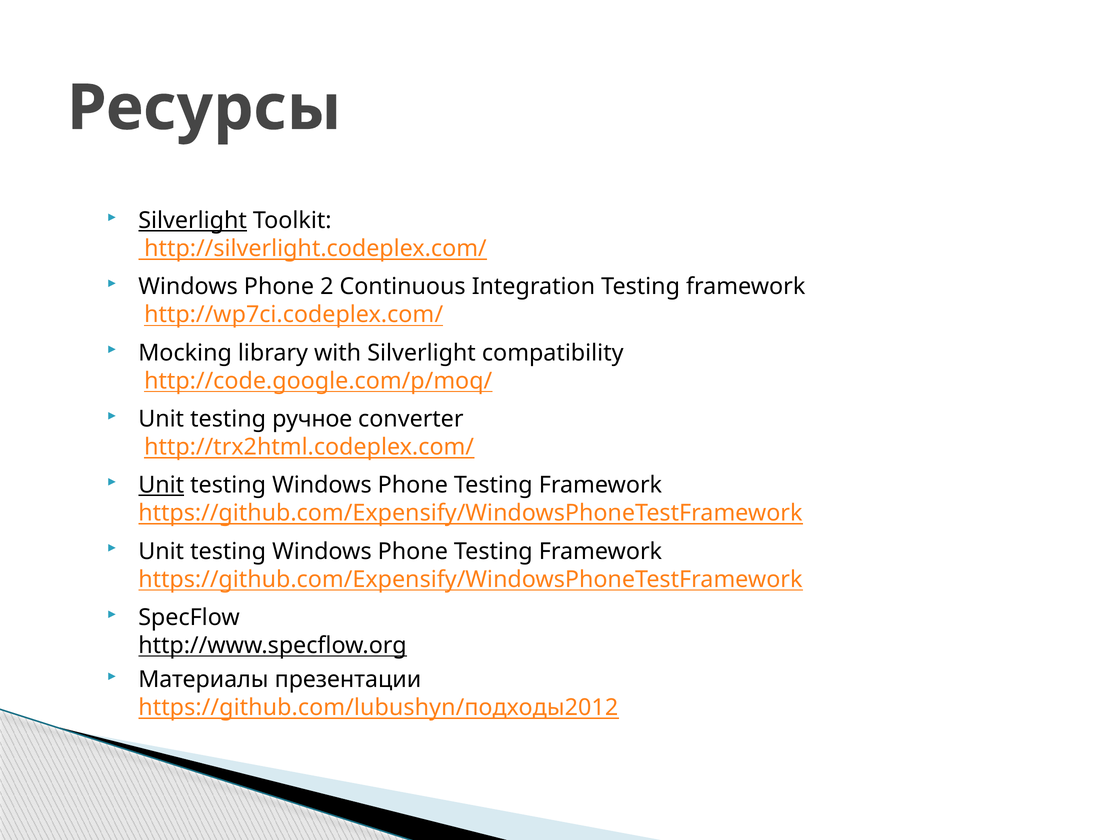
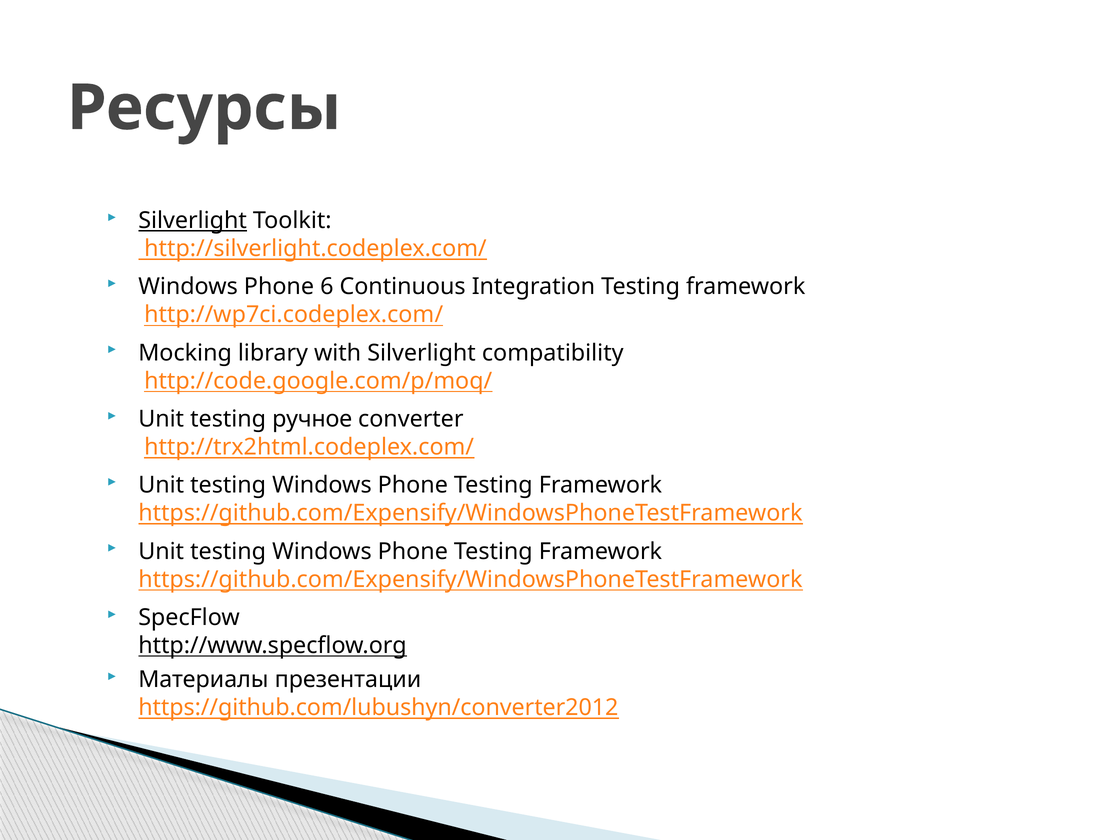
2: 2 -> 6
Unit at (161, 485) underline: present -> none
https://github.com/lubushyn/подходы2012: https://github.com/lubushyn/подходы2012 -> https://github.com/lubushyn/converter2012
